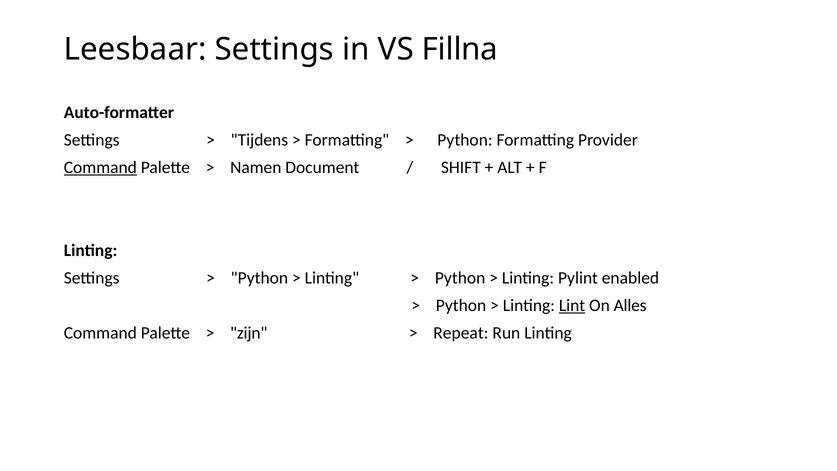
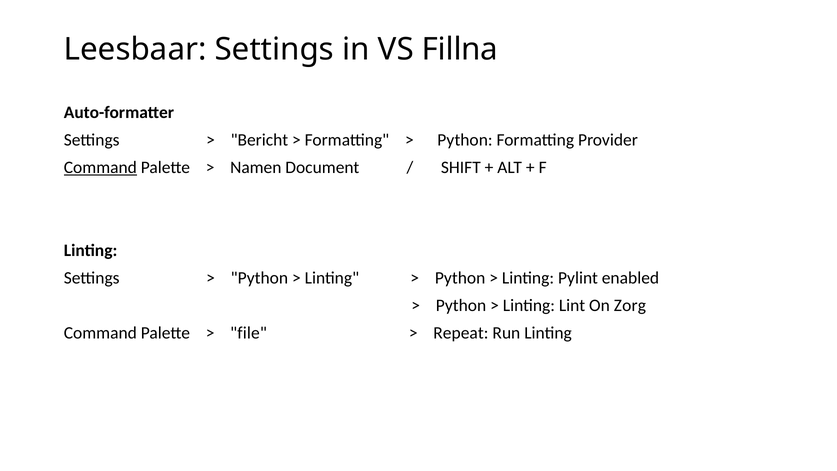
Tijdens: Tijdens -> Bericht
Lint underline: present -> none
Alles: Alles -> Zorg
zijn: zijn -> file
